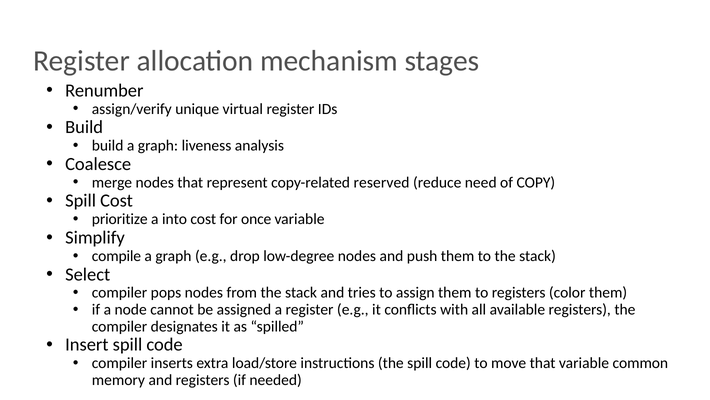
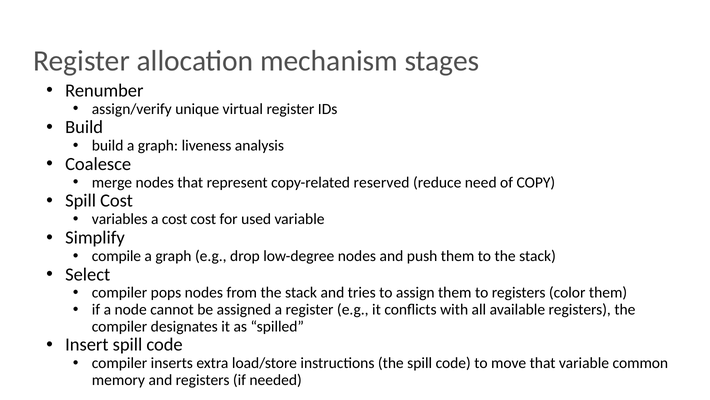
prioritize: prioritize -> variables
a into: into -> cost
once: once -> used
